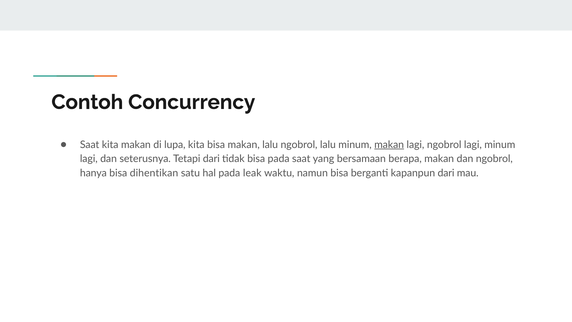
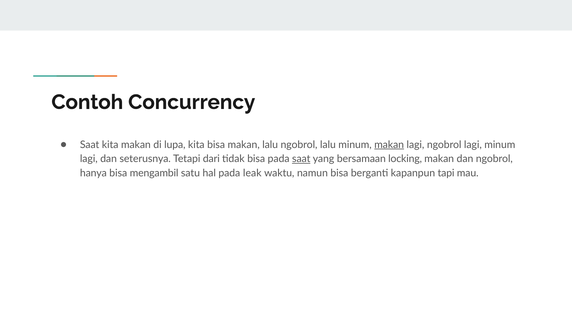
saat at (301, 159) underline: none -> present
berapa: berapa -> locking
dihentikan: dihentikan -> mengambil
kapanpun dari: dari -> tapi
